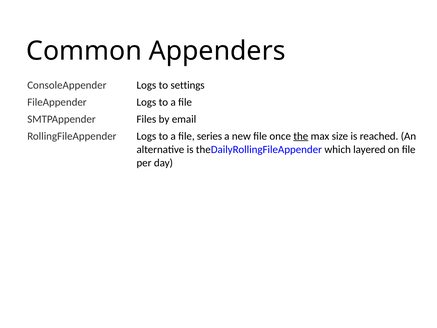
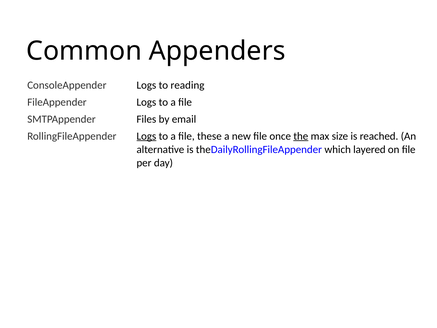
settings: settings -> reading
Logs at (146, 136) underline: none -> present
series: series -> these
